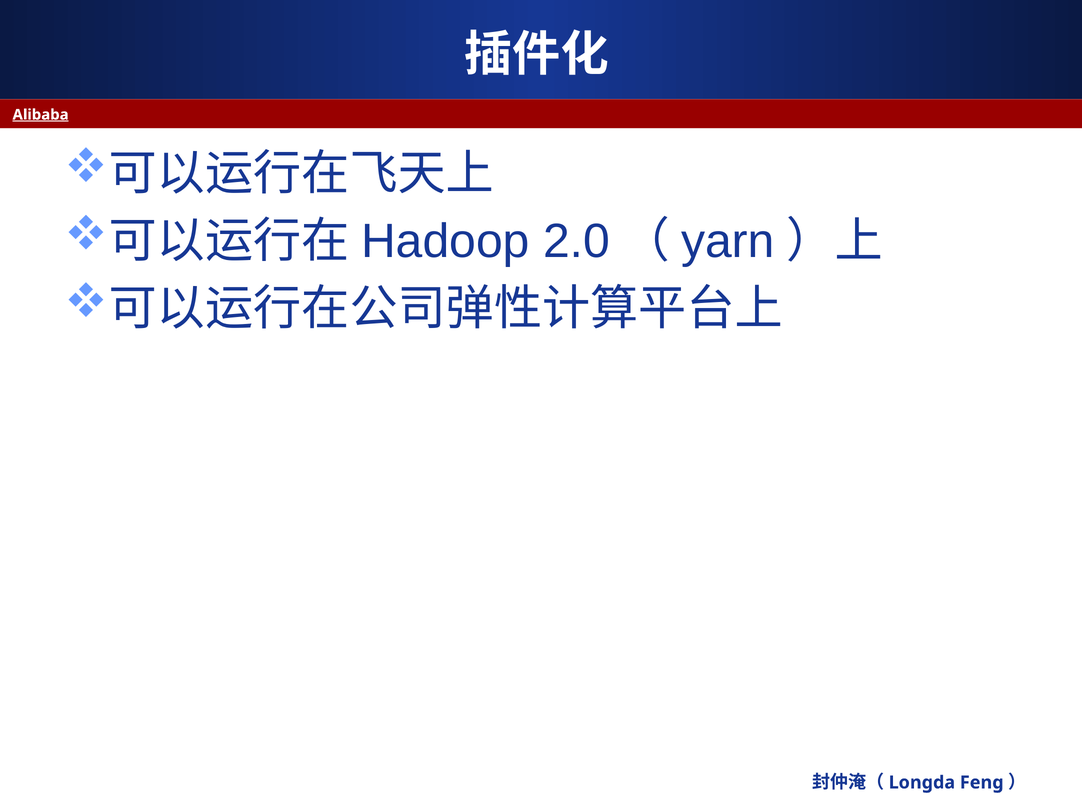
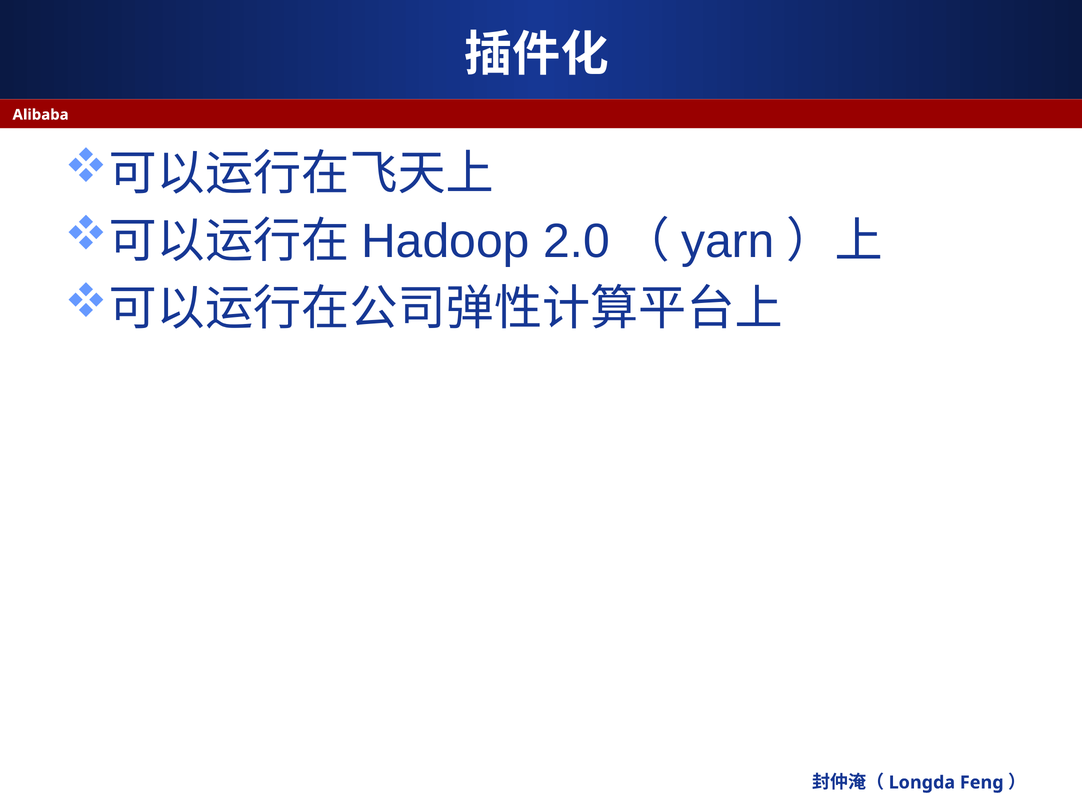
Alibaba underline: present -> none
